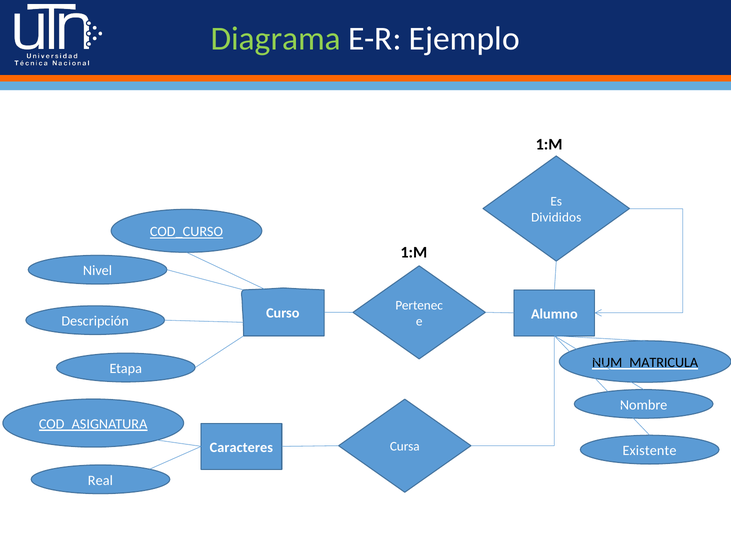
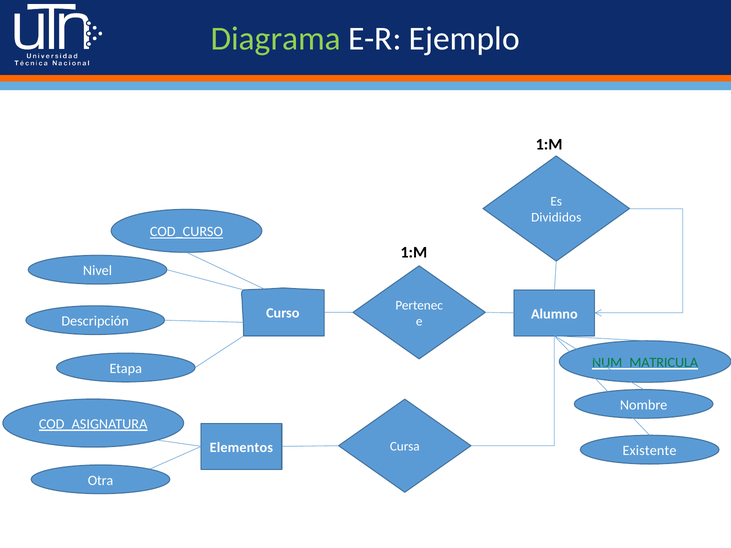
NUM_MATRICULA colour: black -> green
Caracteres: Caracteres -> Elementos
Real: Real -> Otra
